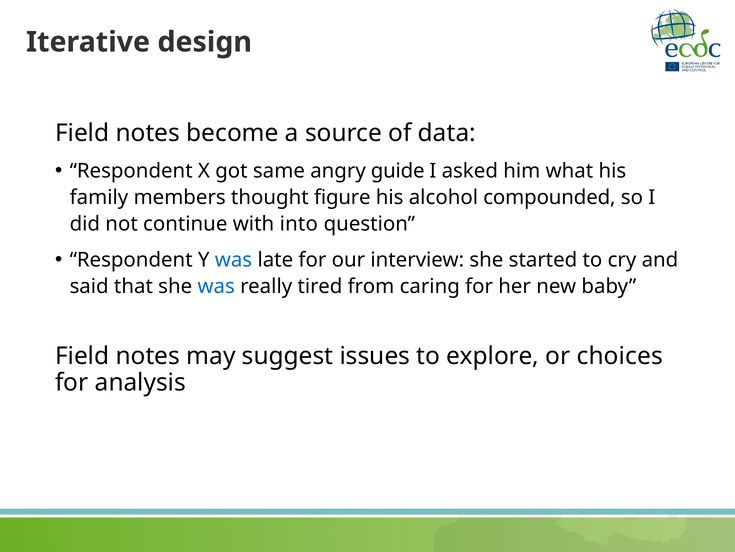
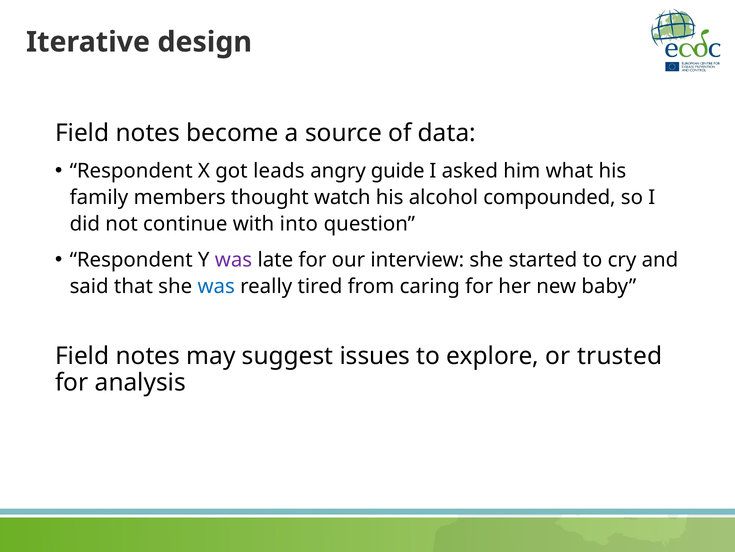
same: same -> leads
figure: figure -> watch
was at (233, 260) colour: blue -> purple
choices: choices -> trusted
